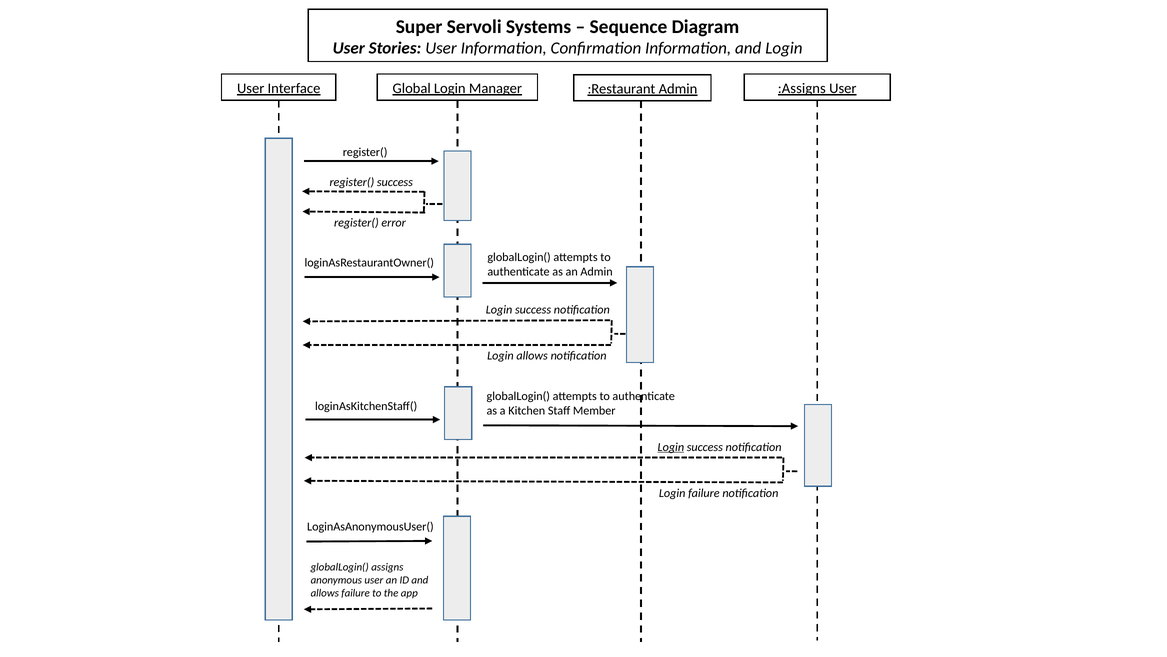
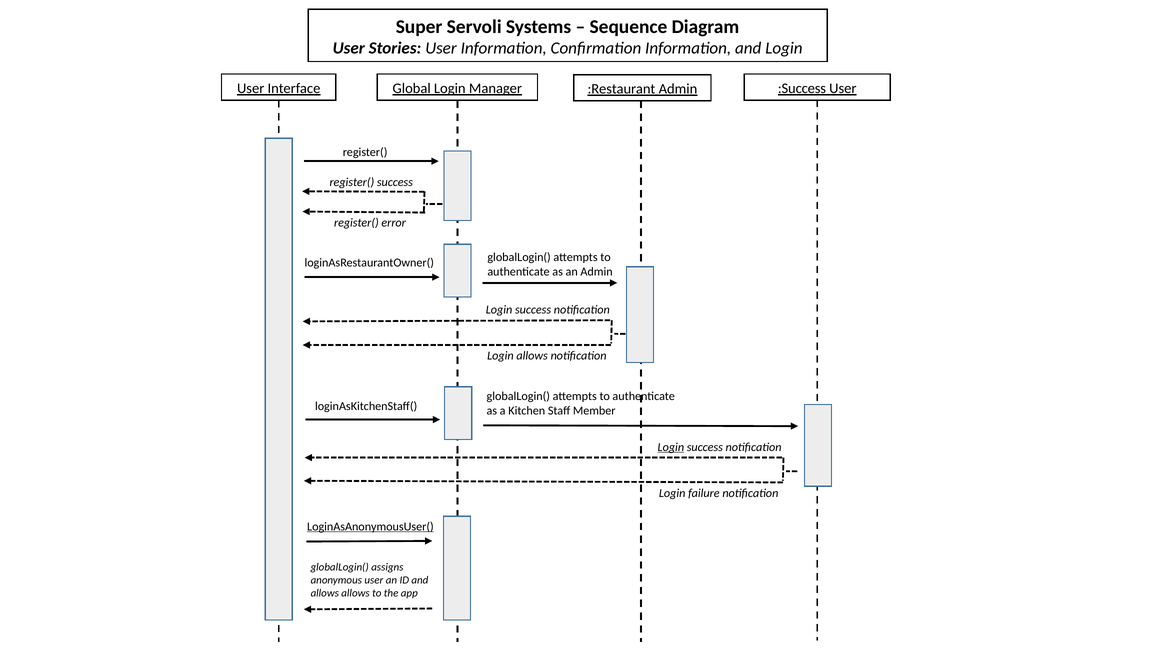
:Assigns: :Assigns -> :Success
LoginAsAnonymousUser( underline: none -> present
allows failure: failure -> allows
